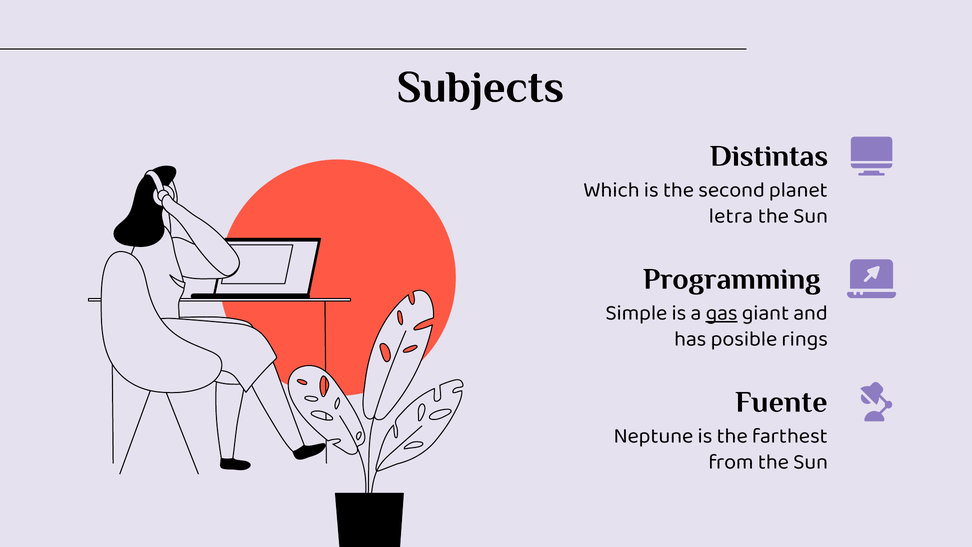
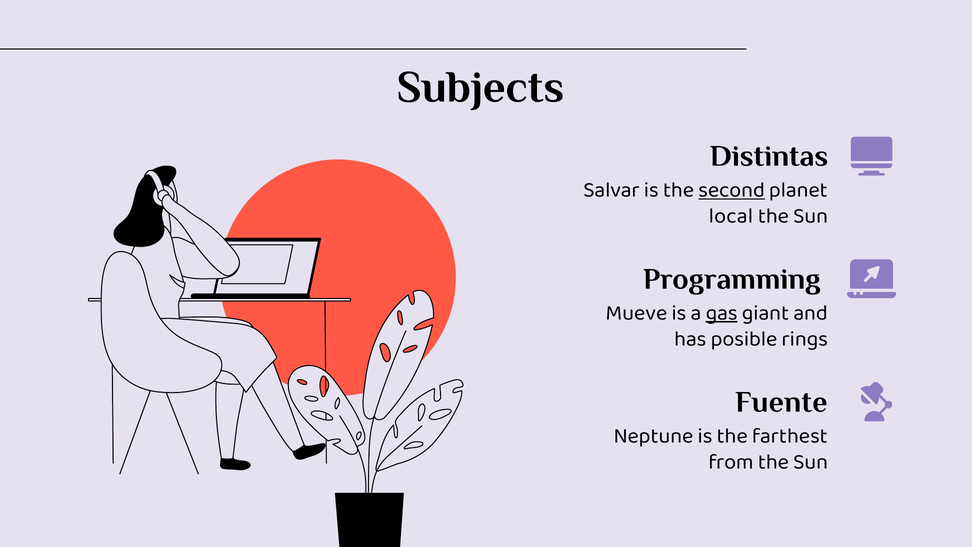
Which: Which -> Salvar
second underline: none -> present
letra: letra -> local
Simple: Simple -> Mueve
